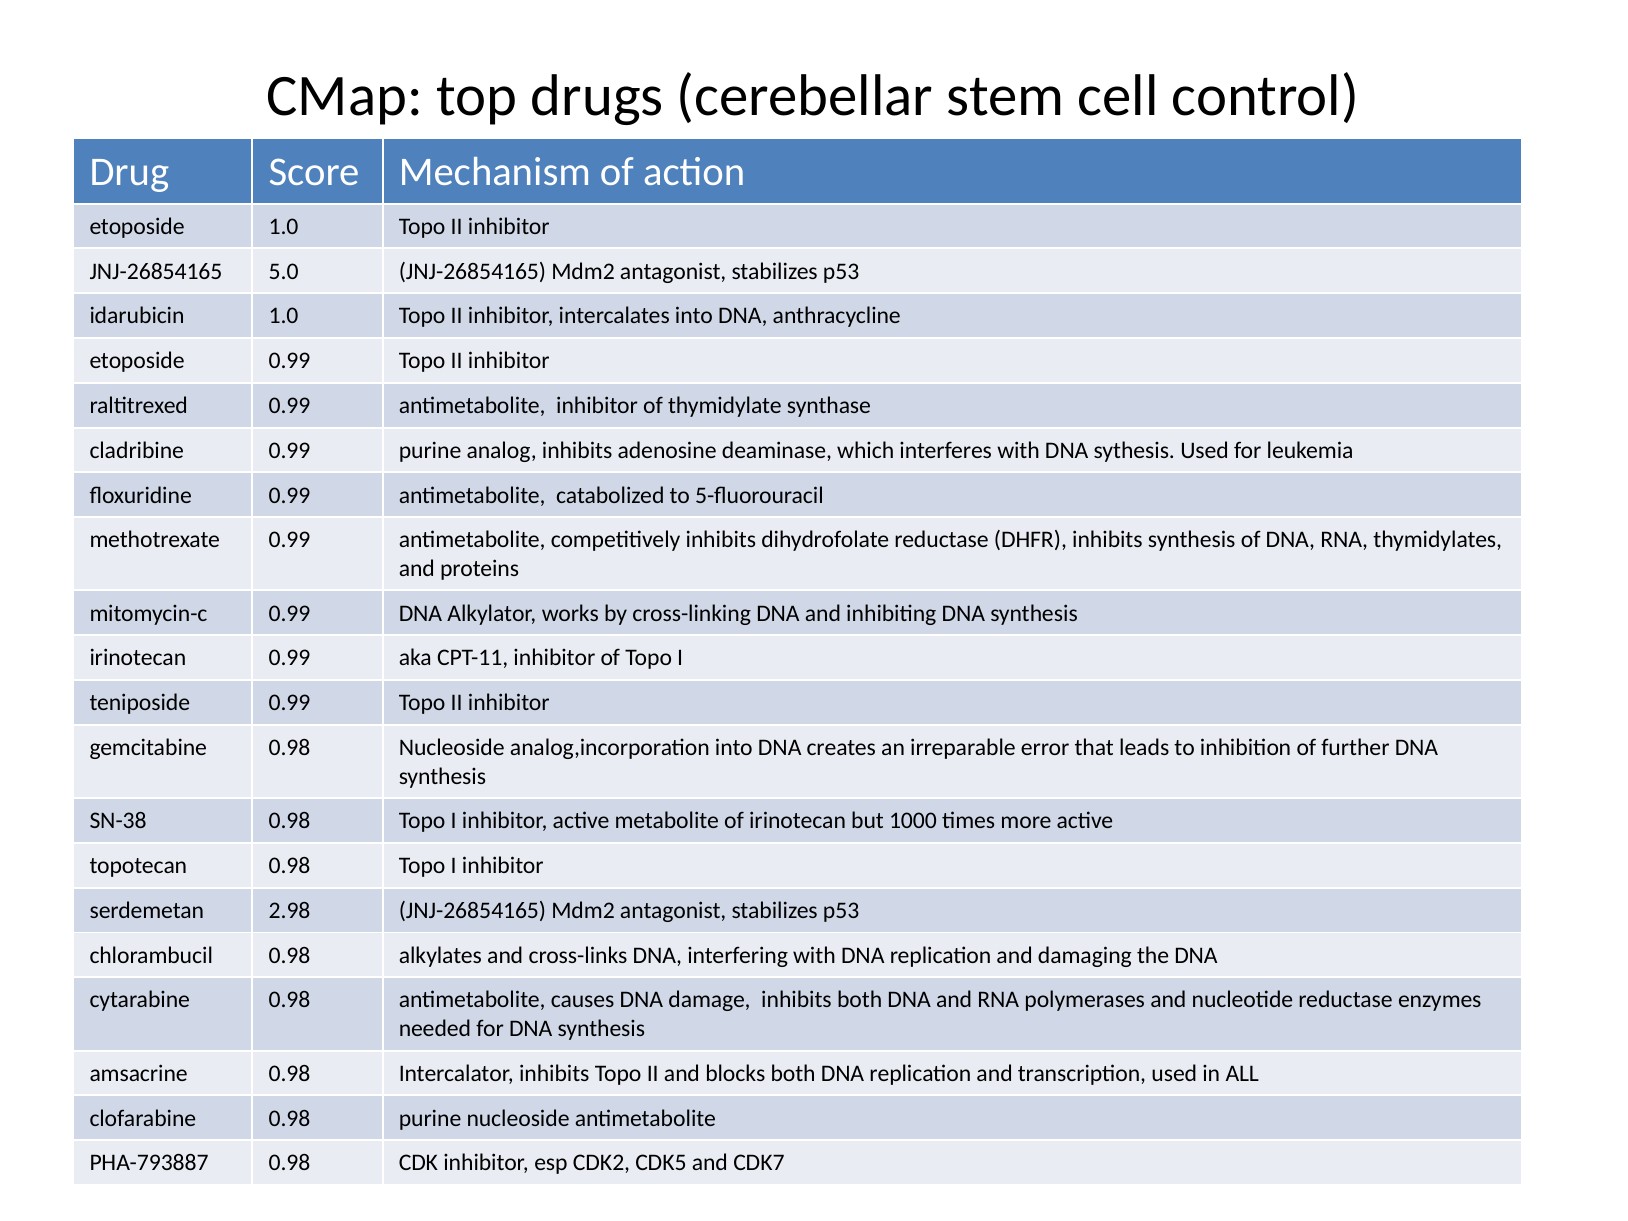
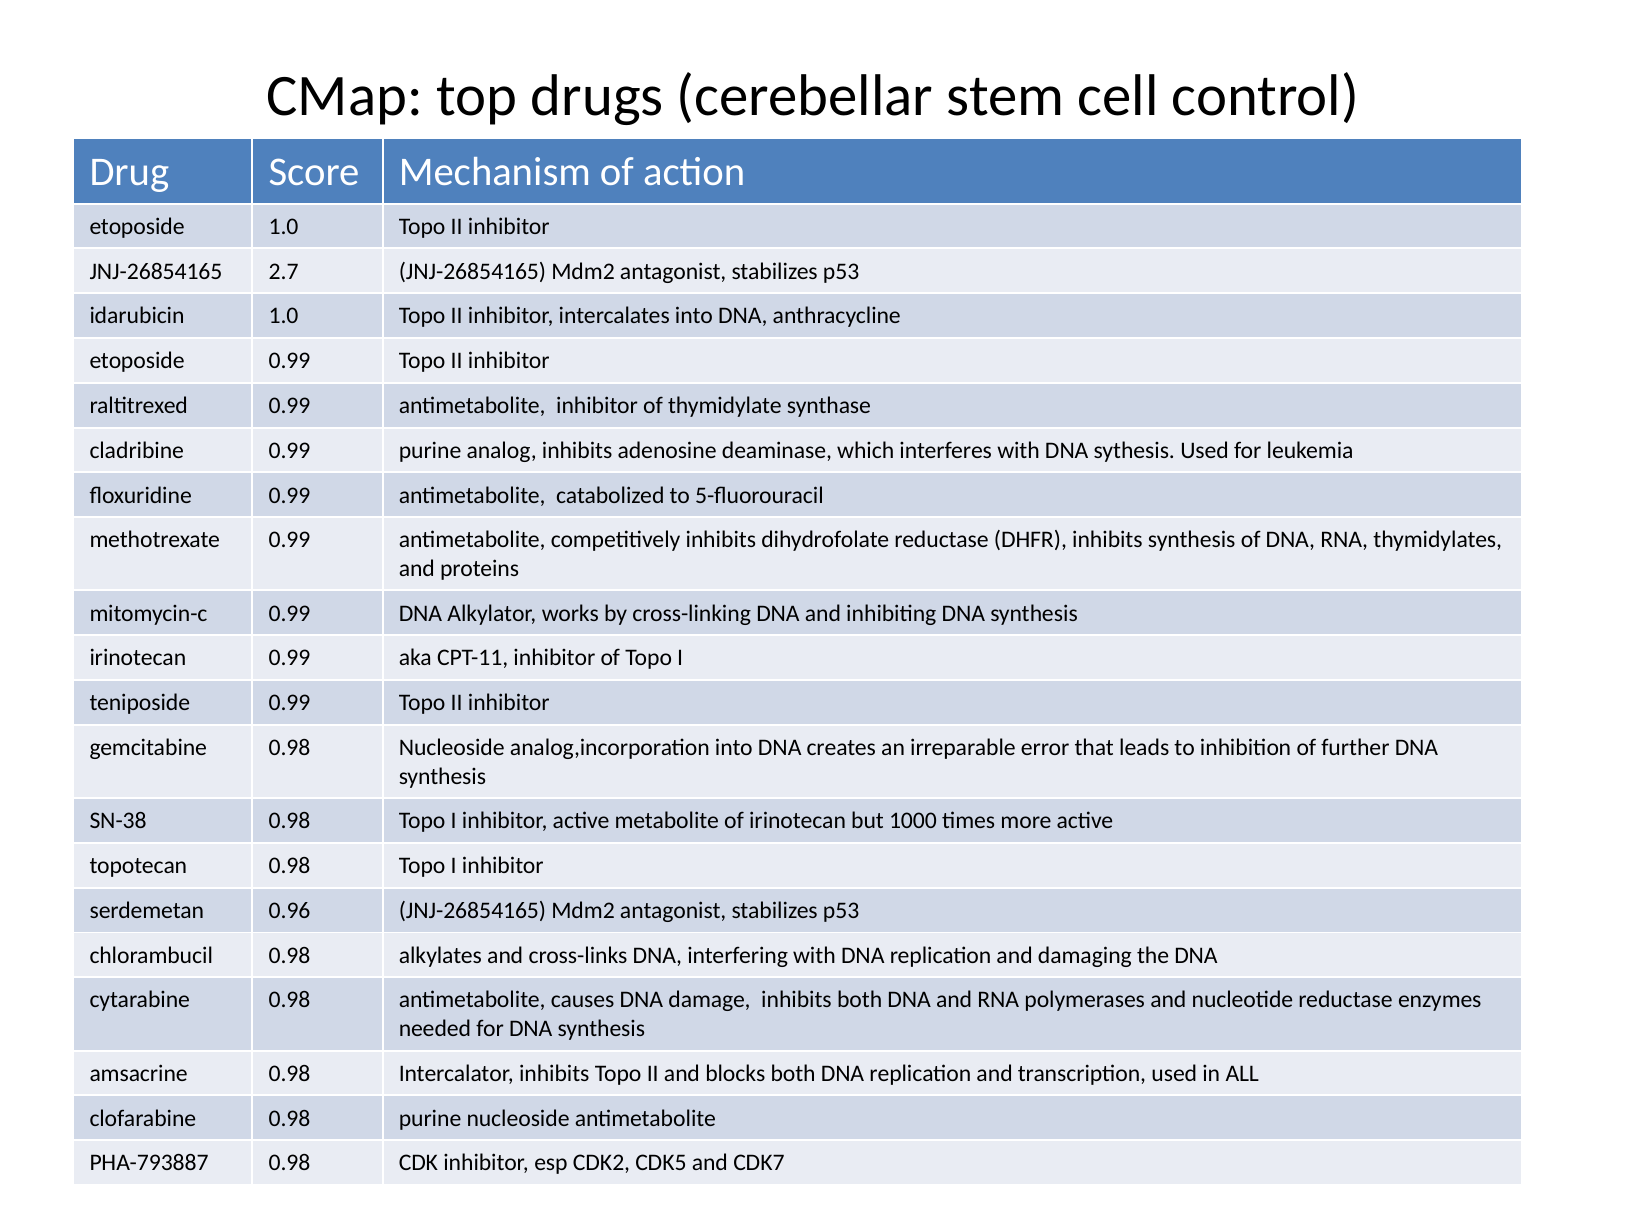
5.0: 5.0 -> 2.7
2.98: 2.98 -> 0.96
